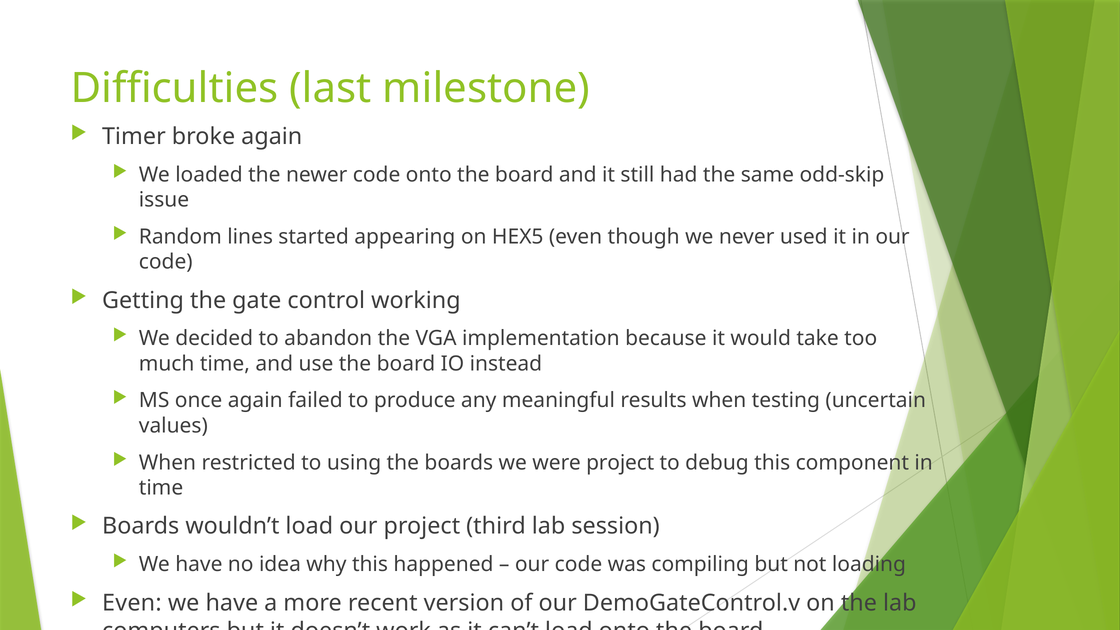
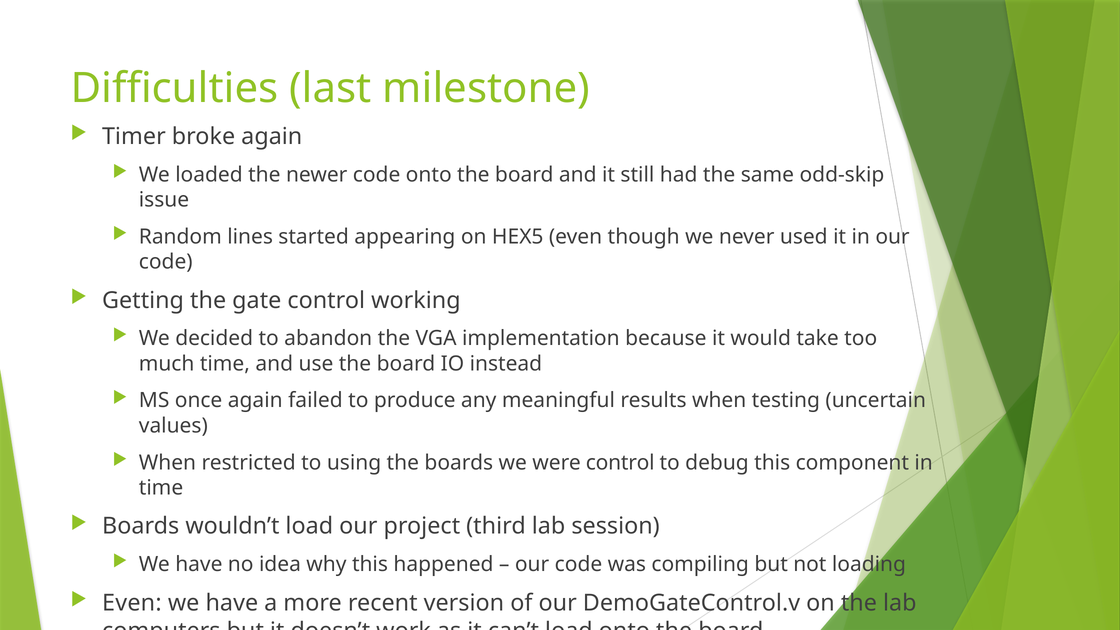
were project: project -> control
